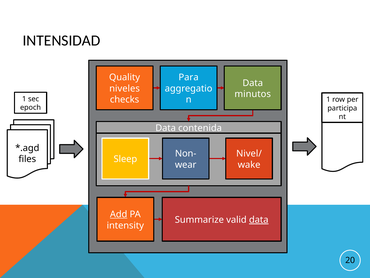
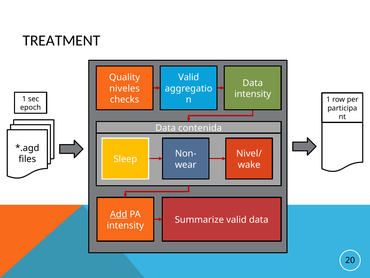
INTENSIDAD: INTENSIDAD -> TREATMENT
Para at (189, 77): Para -> Valid
minutos at (253, 94): minutos -> intensity
data at (259, 220) underline: present -> none
